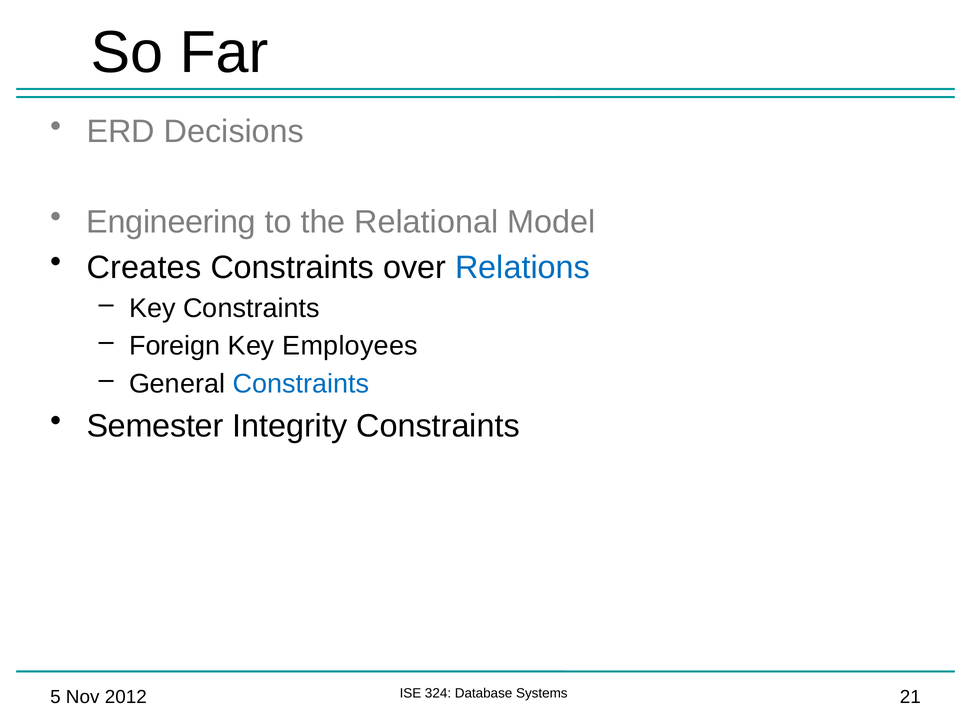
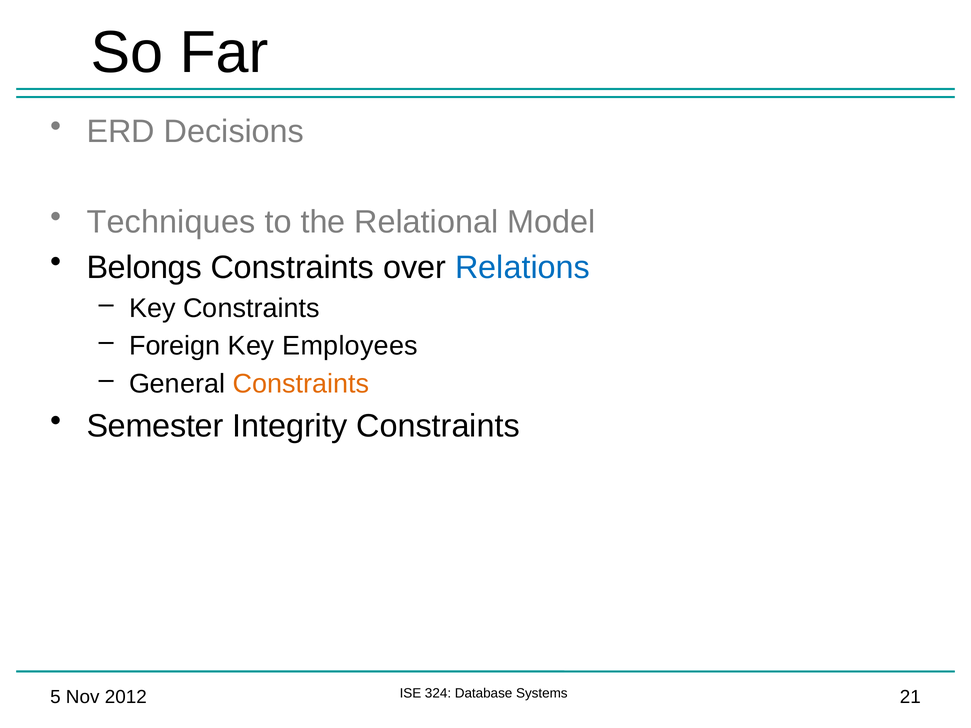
Engineering: Engineering -> Techniques
Creates: Creates -> Belongs
Constraints at (301, 384) colour: blue -> orange
